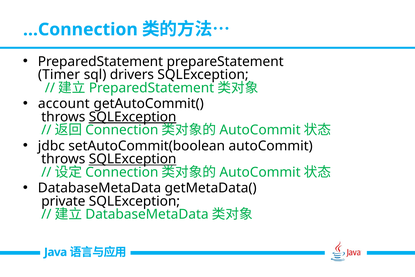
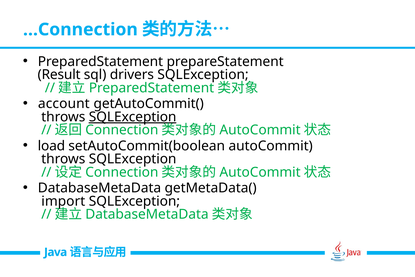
Timer: Timer -> Result
jdbc: jdbc -> load
SQLException at (133, 159) underline: present -> none
private: private -> import
